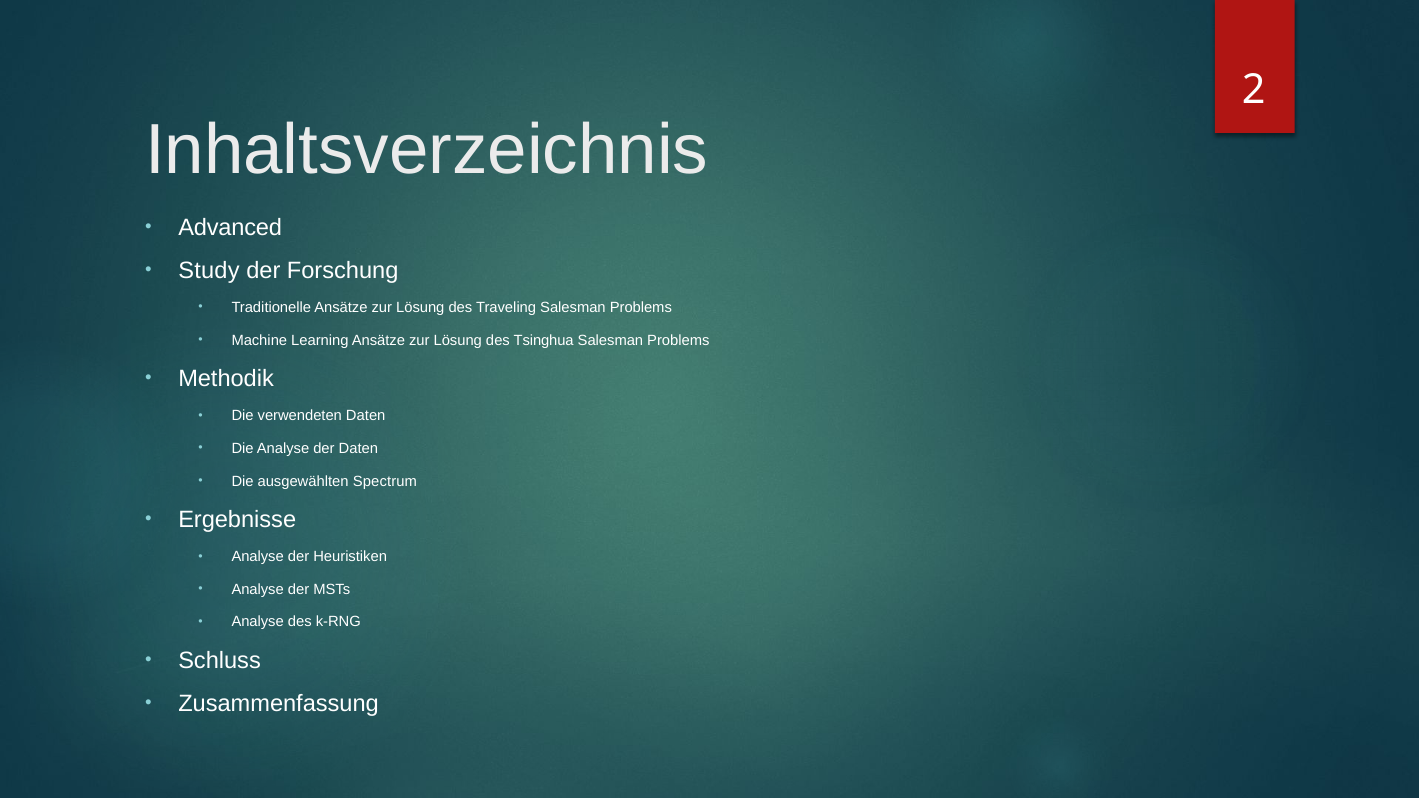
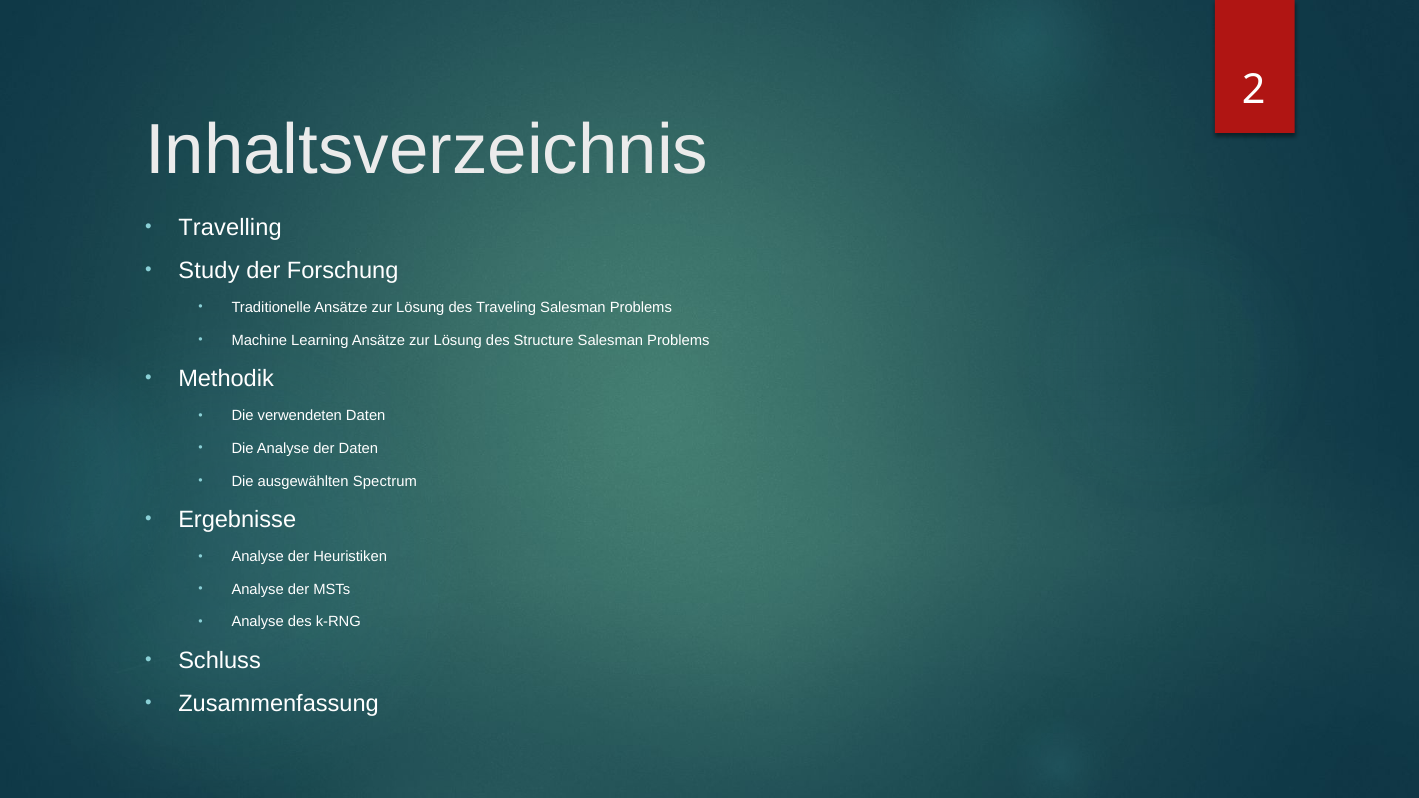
Advanced: Advanced -> Travelling
Tsinghua: Tsinghua -> Structure
